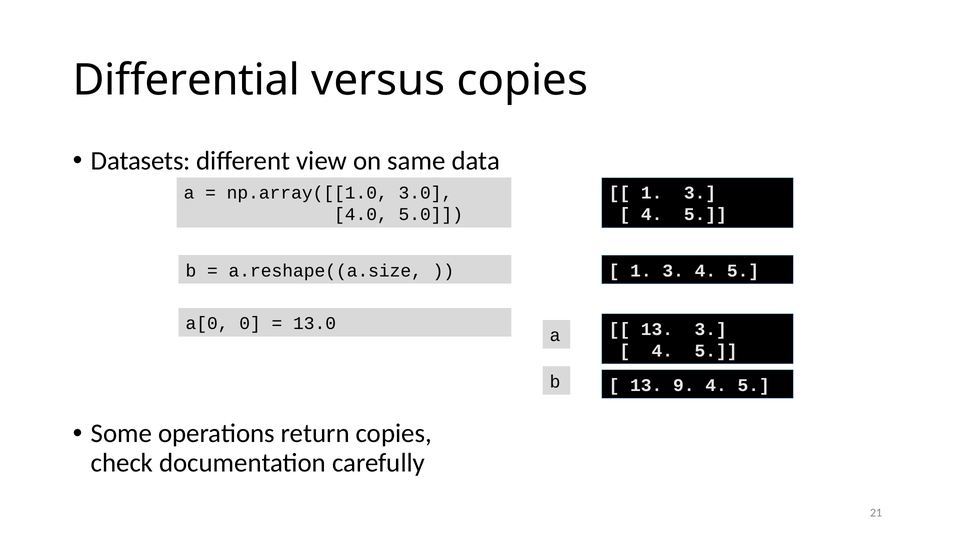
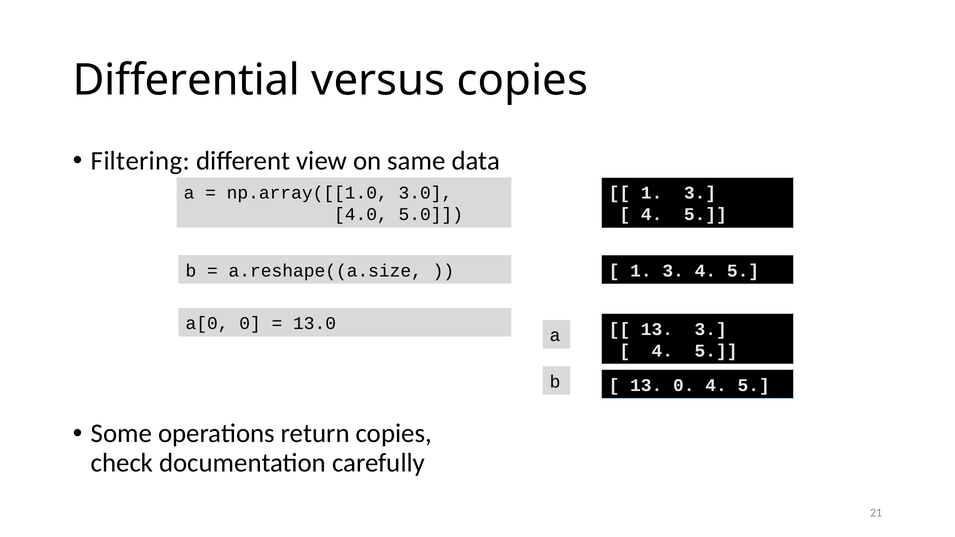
Datasets: Datasets -> Filtering
13 9: 9 -> 0
